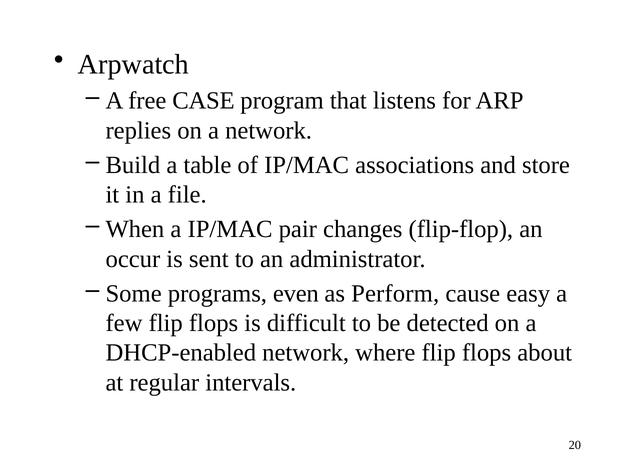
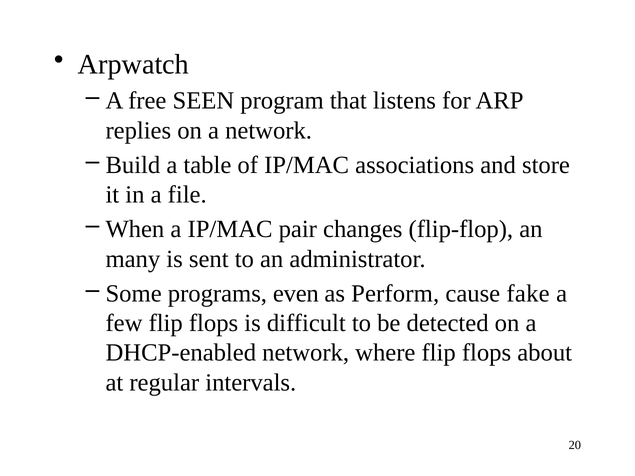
CASE: CASE -> SEEN
occur: occur -> many
easy: easy -> fake
